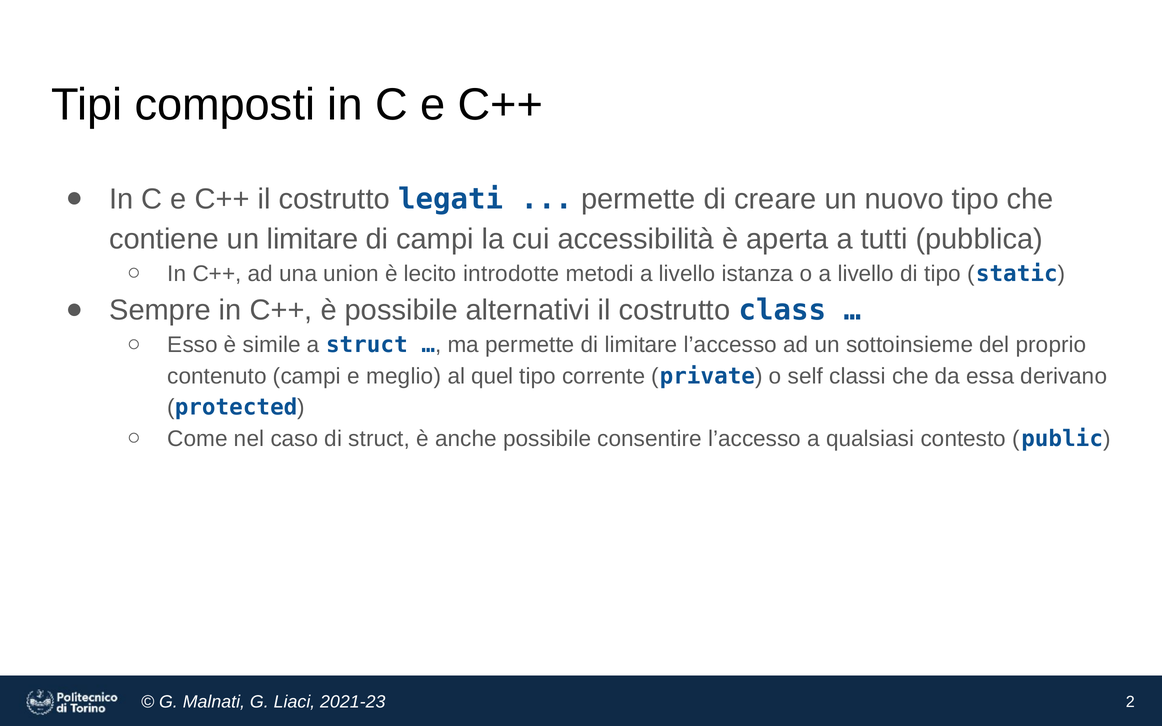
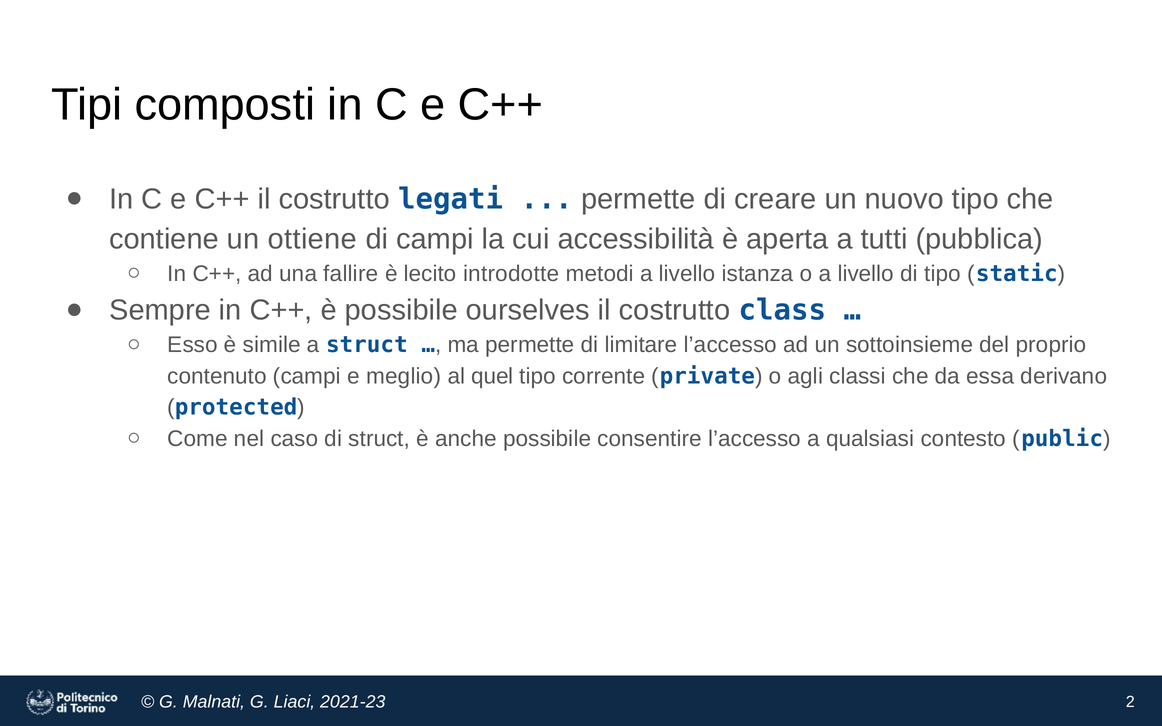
un limitare: limitare -> ottiene
union: union -> fallire
alternativi: alternativi -> ourselves
self: self -> agli
